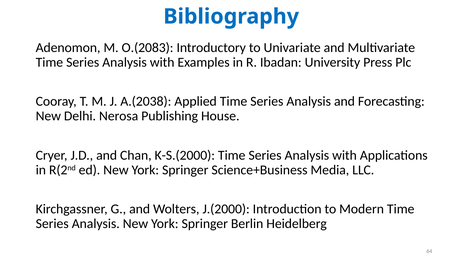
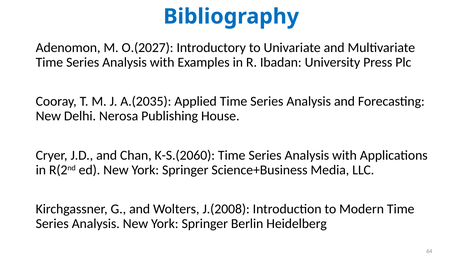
O.(2083: O.(2083 -> O.(2027
A.(2038: A.(2038 -> A.(2035
K-S.(2000: K-S.(2000 -> K-S.(2060
J.(2000: J.(2000 -> J.(2008
